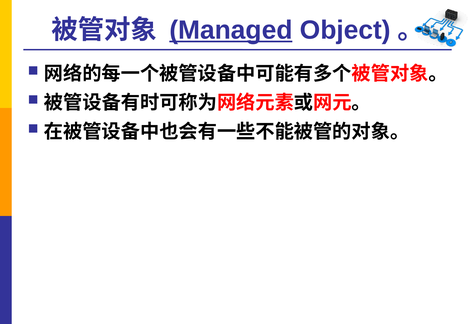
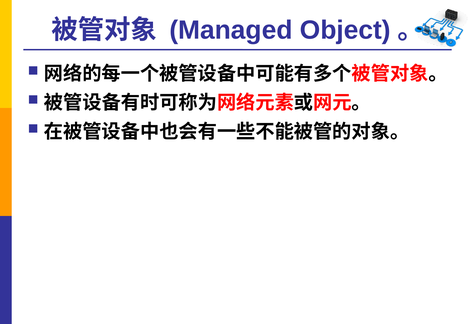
Managed underline: present -> none
